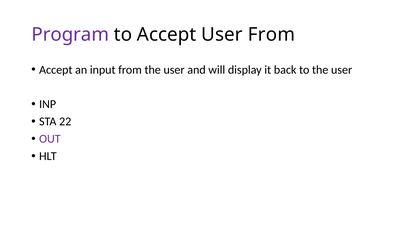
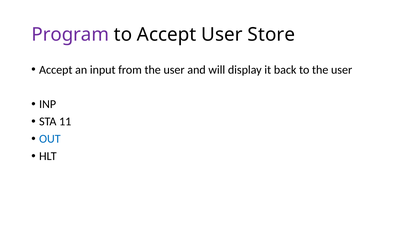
User From: From -> Store
22: 22 -> 11
OUT colour: purple -> blue
